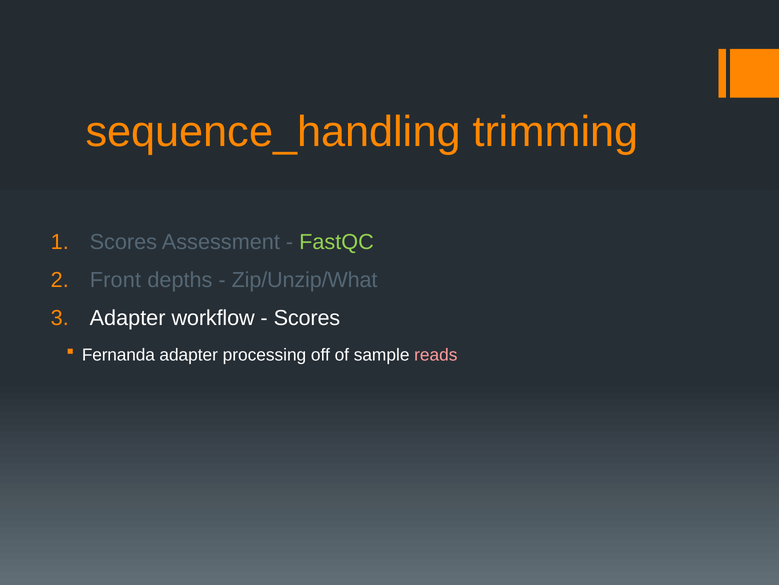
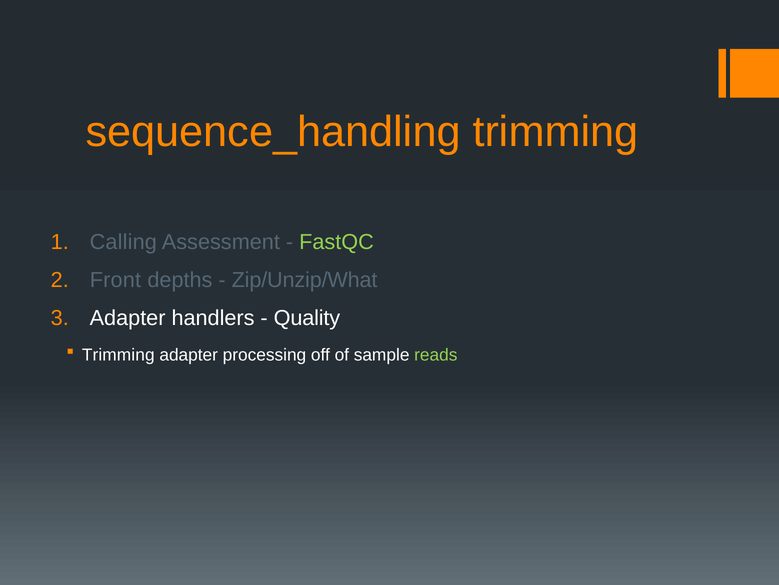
Scores at (123, 242): Scores -> Calling
workflow: workflow -> handlers
Scores at (307, 318): Scores -> Quality
Fernanda at (118, 355): Fernanda -> Trimming
reads colour: pink -> light green
